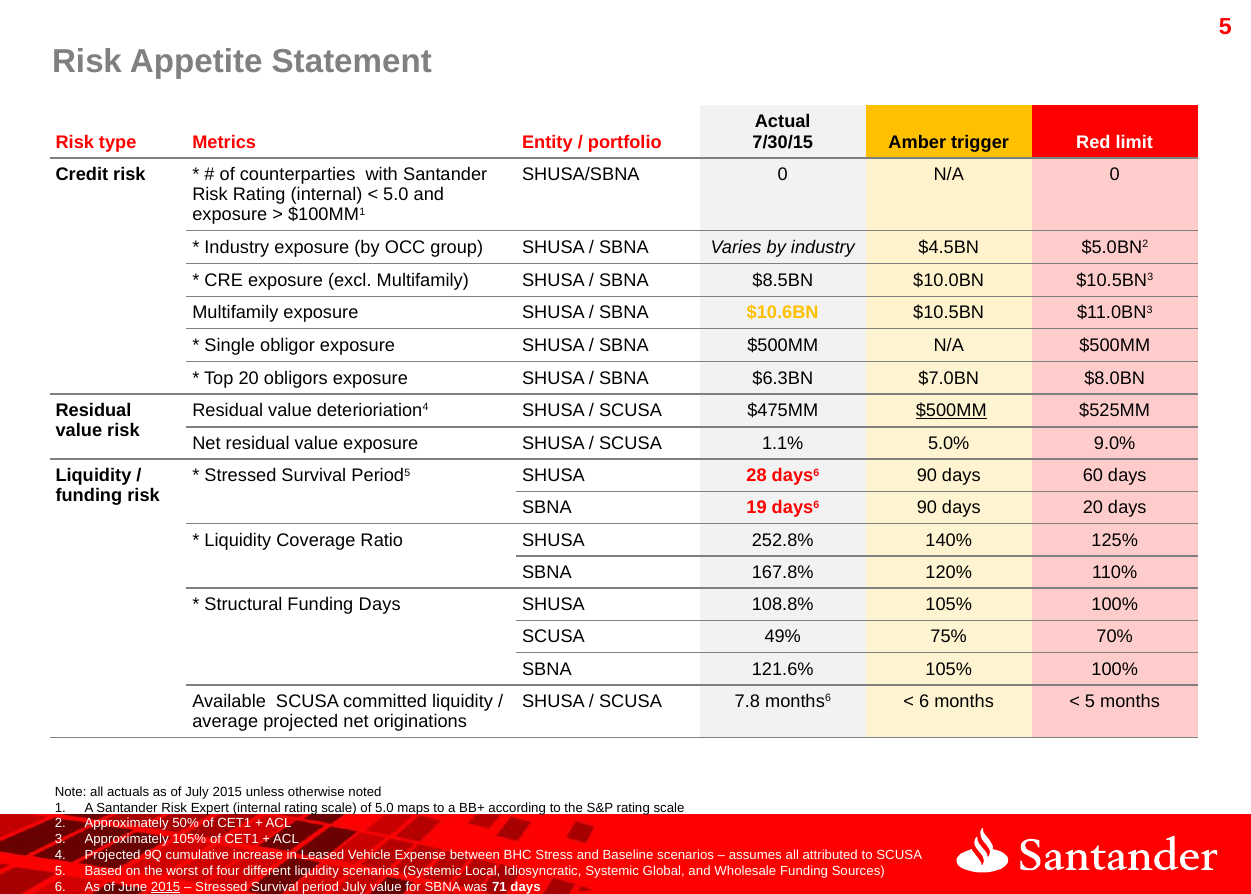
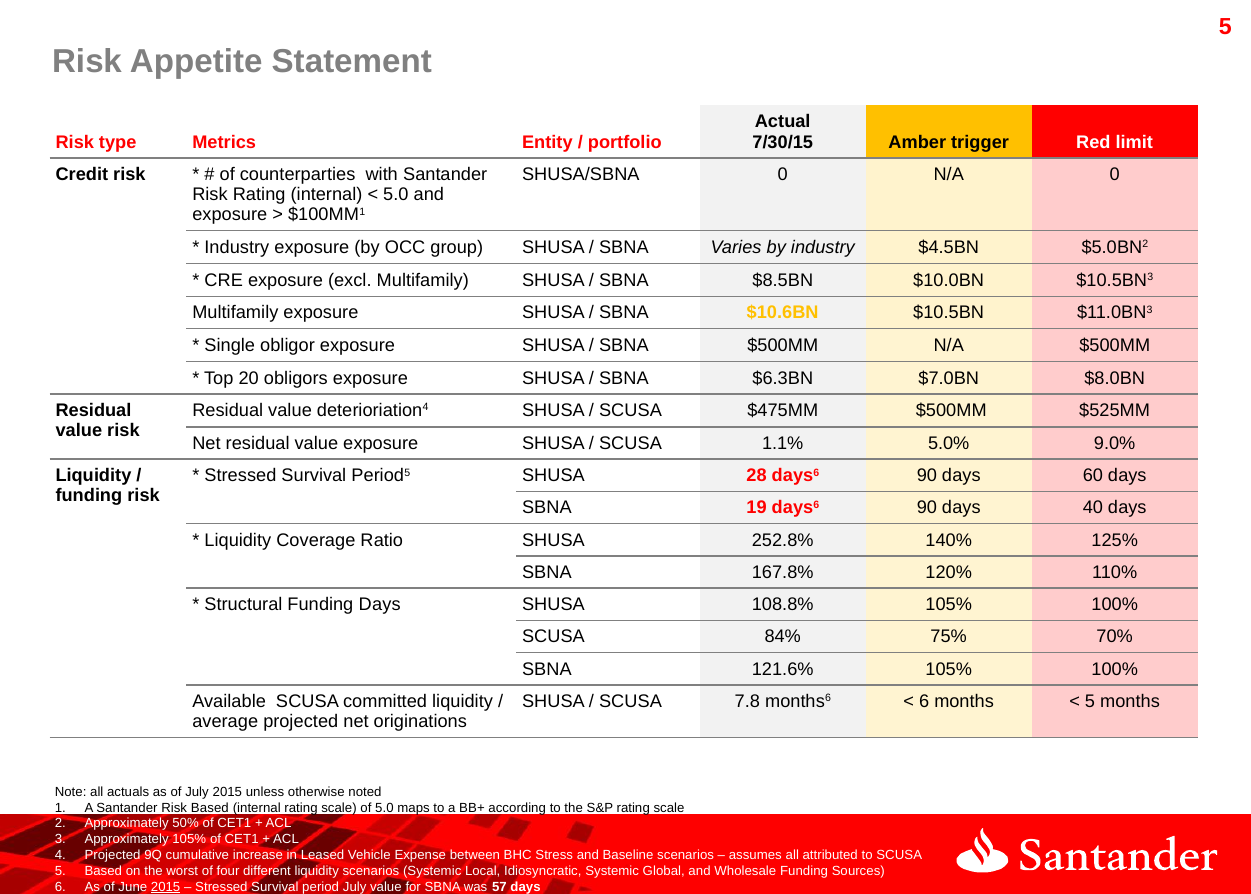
$500MM at (951, 410) underline: present -> none
days 20: 20 -> 40
49%: 49% -> 84%
Risk Expert: Expert -> Based
71: 71 -> 57
